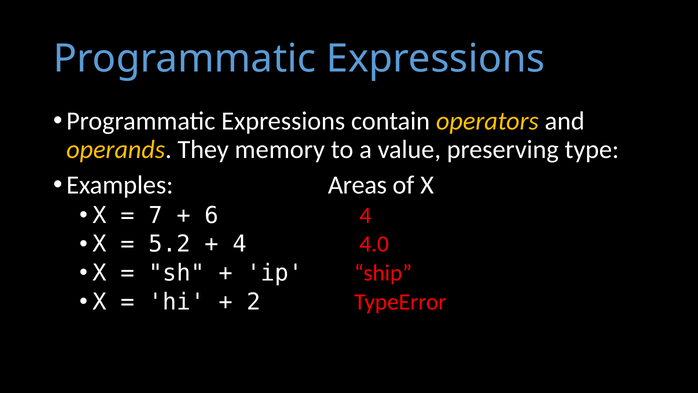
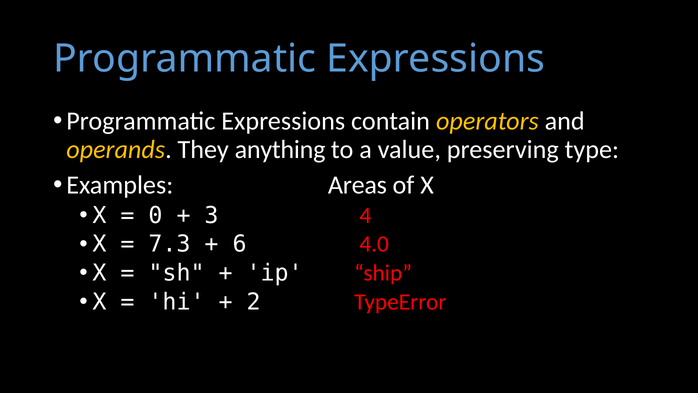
memory: memory -> anything
7: 7 -> 0
6: 6 -> 3
5.2: 5.2 -> 7.3
4 at (240, 244): 4 -> 6
